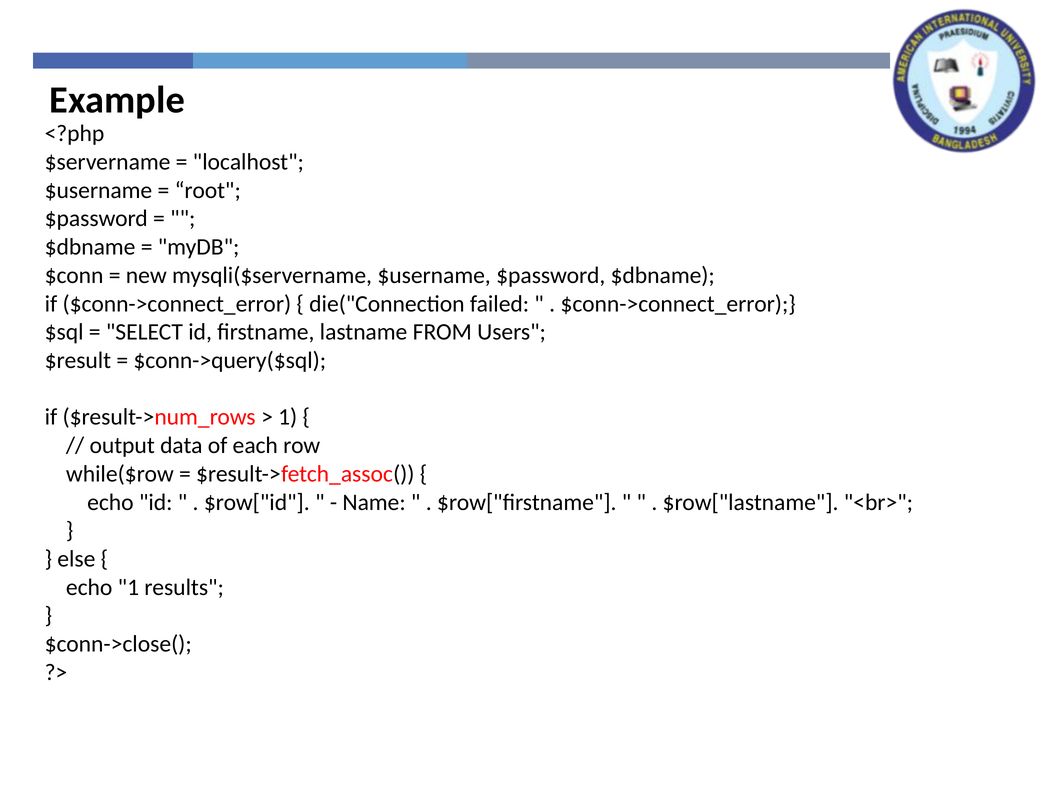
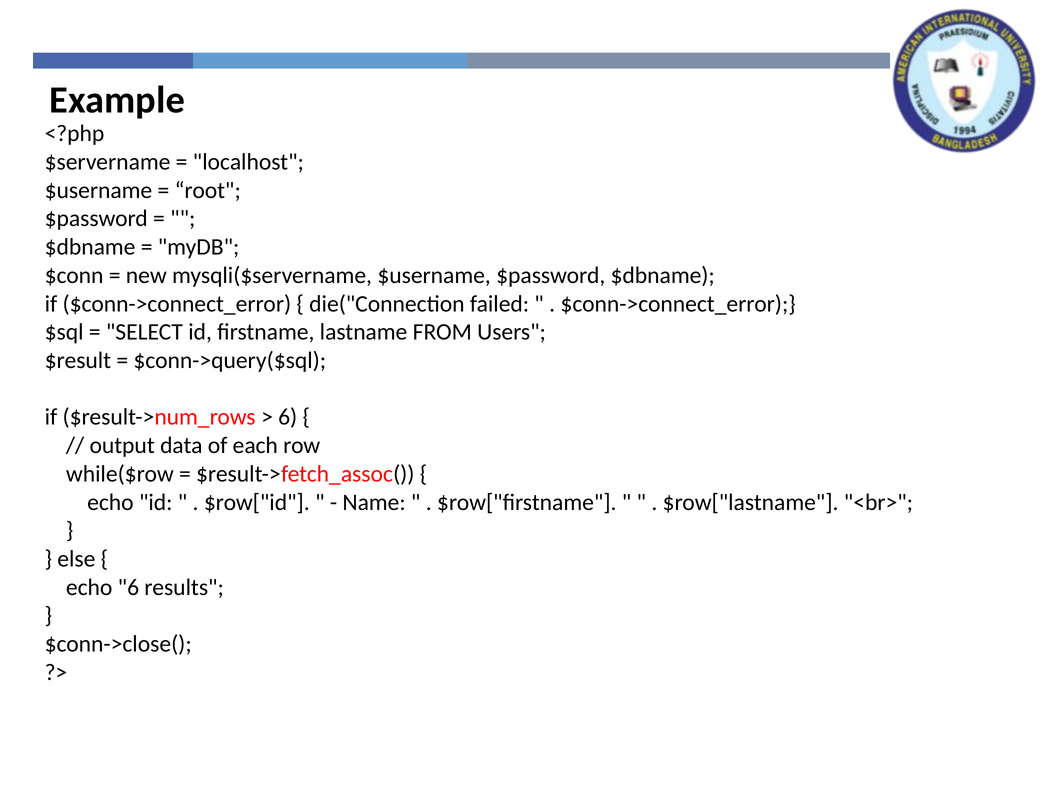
1 at (288, 417): 1 -> 6
echo 1: 1 -> 6
